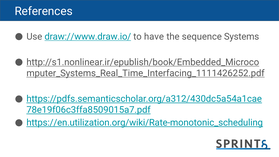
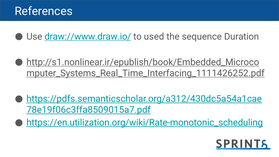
have: have -> used
Systems: Systems -> Duration
